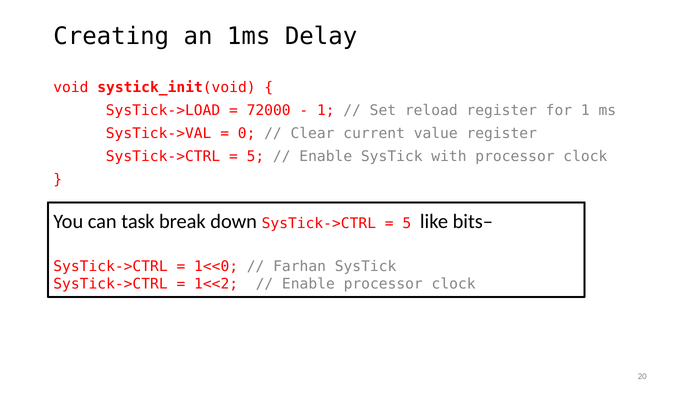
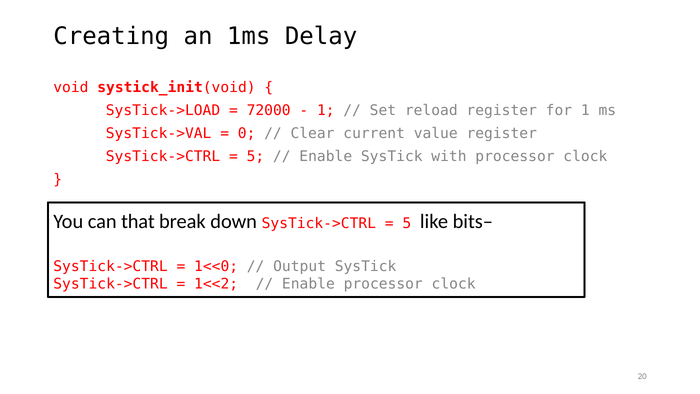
task: task -> that
Farhan: Farhan -> Output
